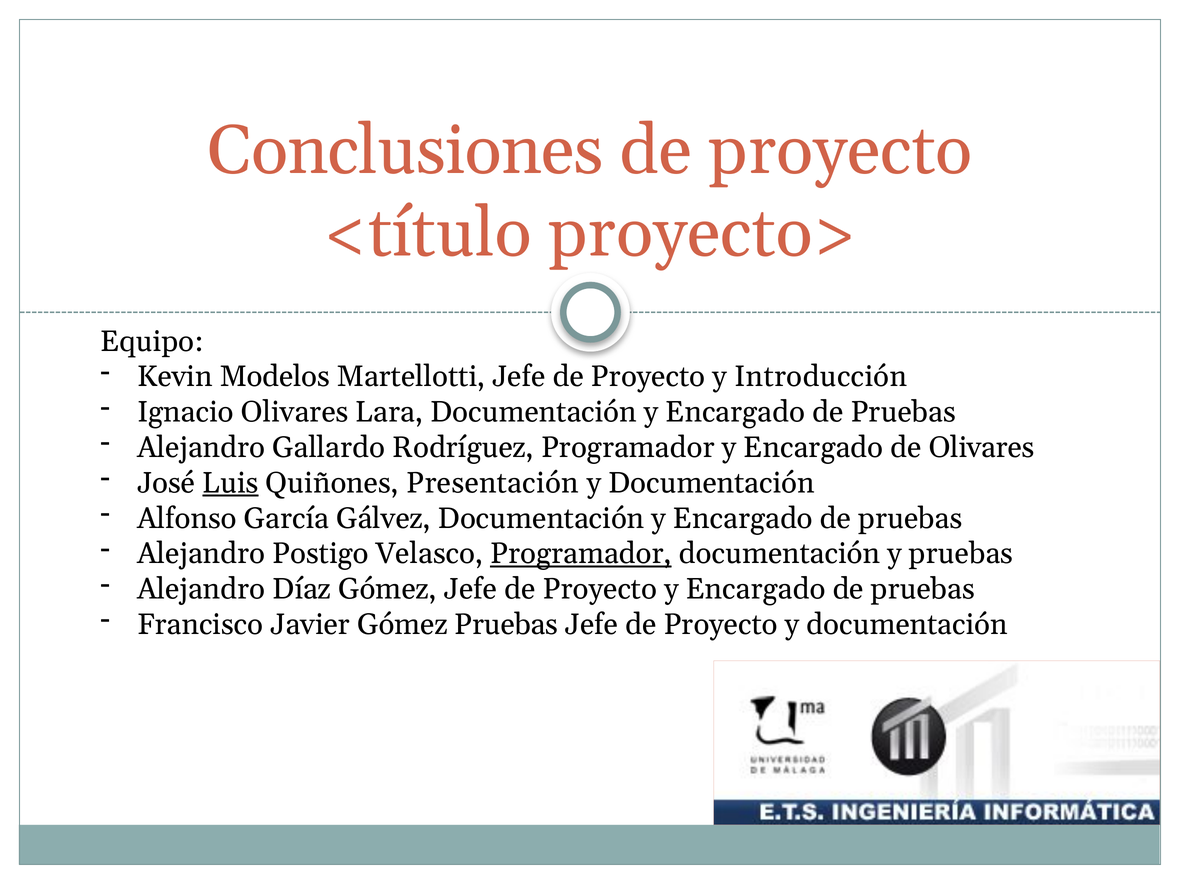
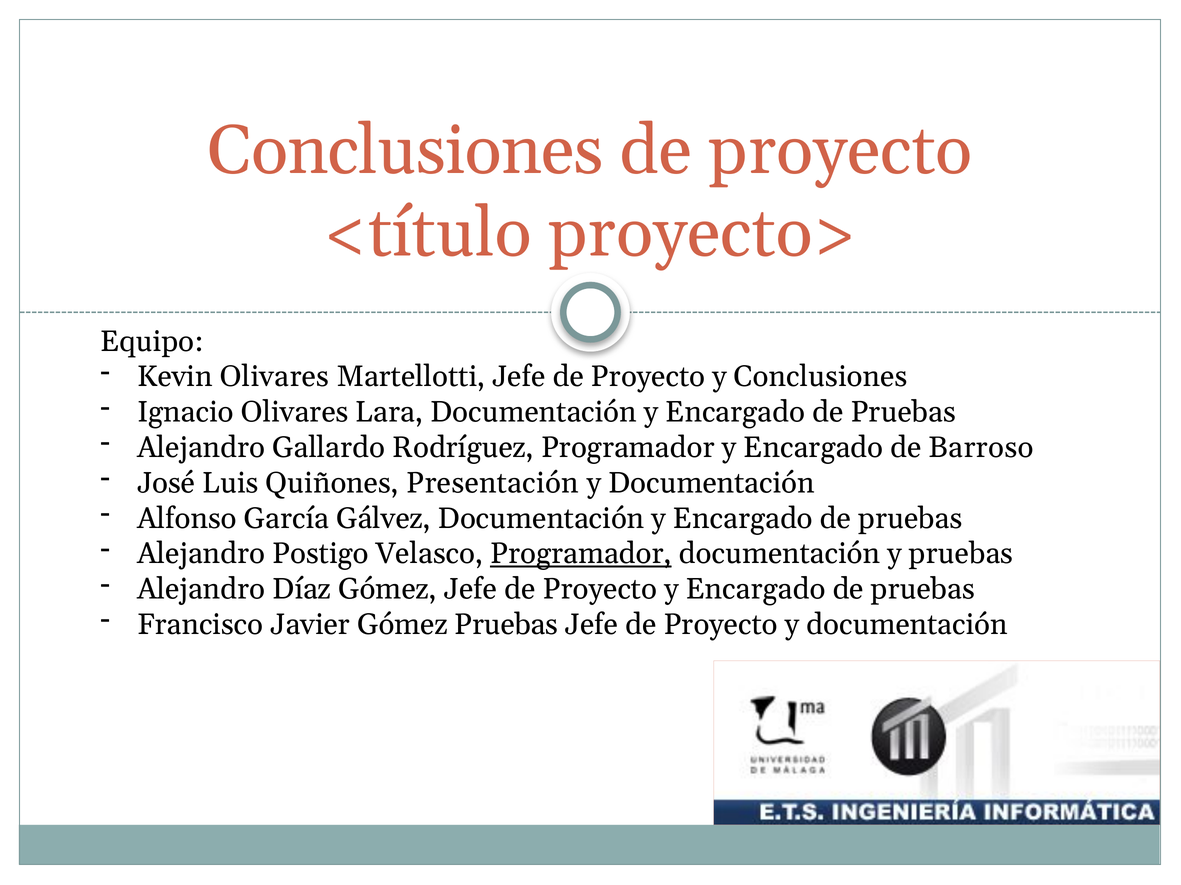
Kevin Modelos: Modelos -> Olivares
y Introducción: Introducción -> Conclusiones
de Olivares: Olivares -> Barroso
Luis underline: present -> none
